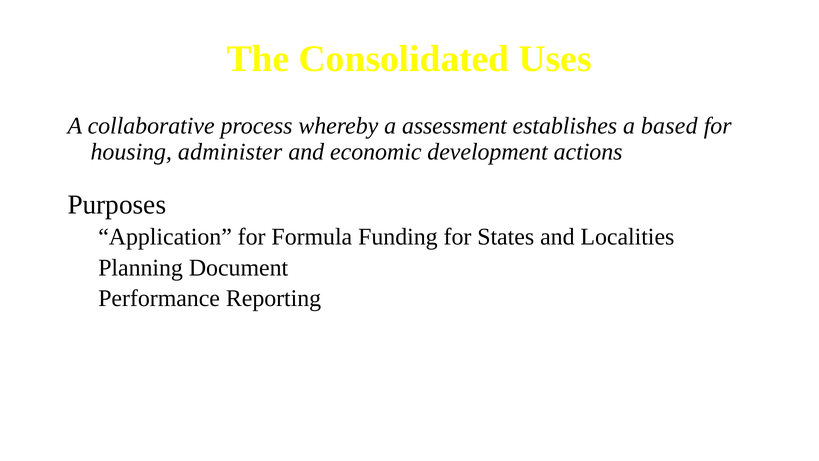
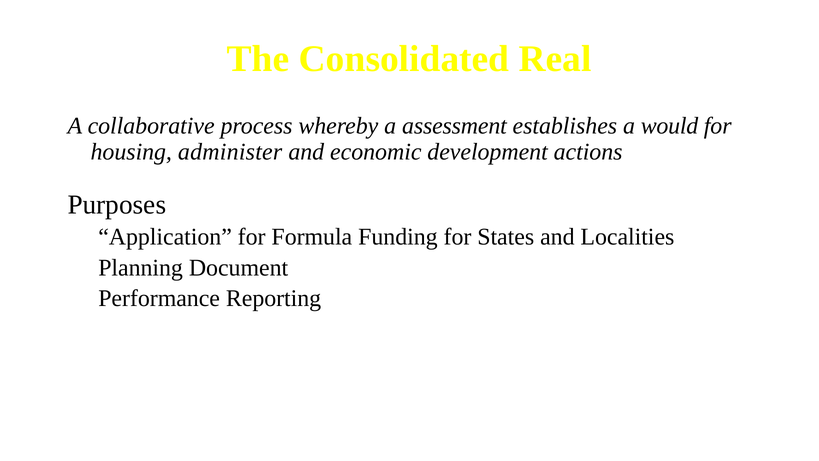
Uses: Uses -> Real
based: based -> would
